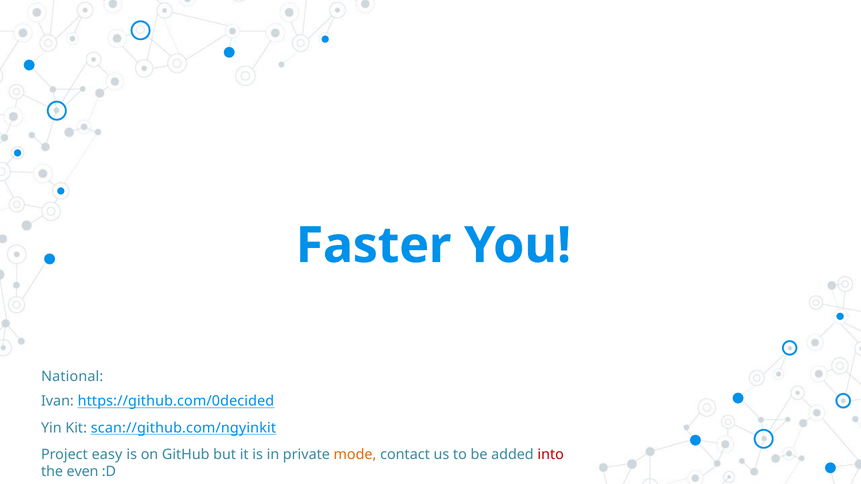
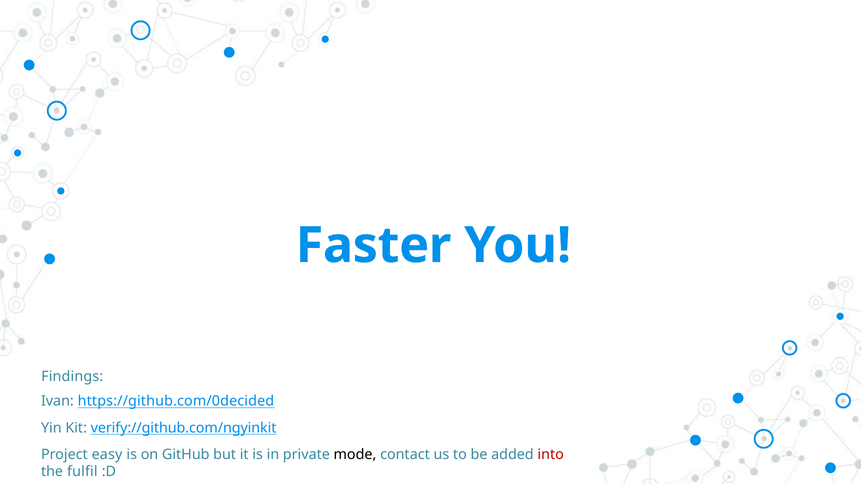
National: National -> Findings
scan://github.com/ngyinkit: scan://github.com/ngyinkit -> verify://github.com/ngyinkit
mode colour: orange -> black
even: even -> fulfil
